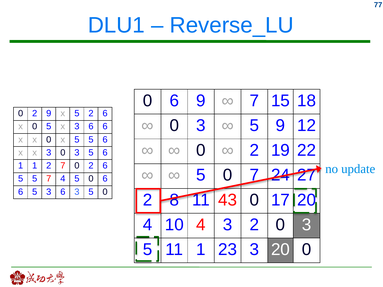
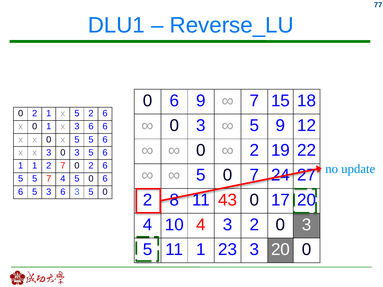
2 9: 9 -> 1
0 5: 5 -> 1
